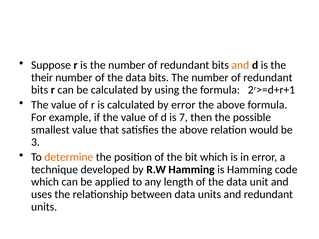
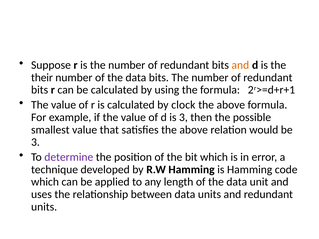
by error: error -> clock
is 7: 7 -> 3
determine colour: orange -> purple
